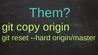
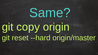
Them: Them -> Same
